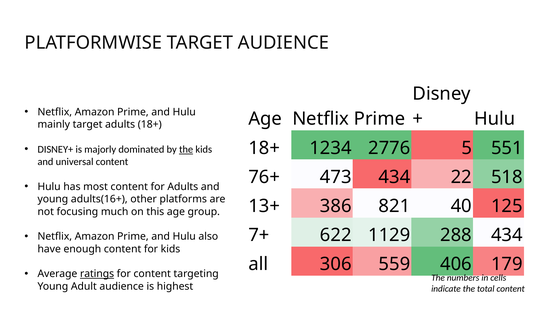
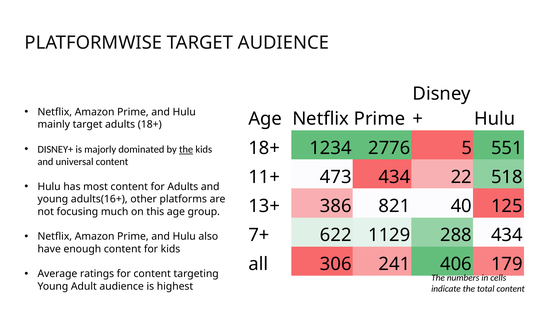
76+: 76+ -> 11+
559: 559 -> 241
ratings underline: present -> none
